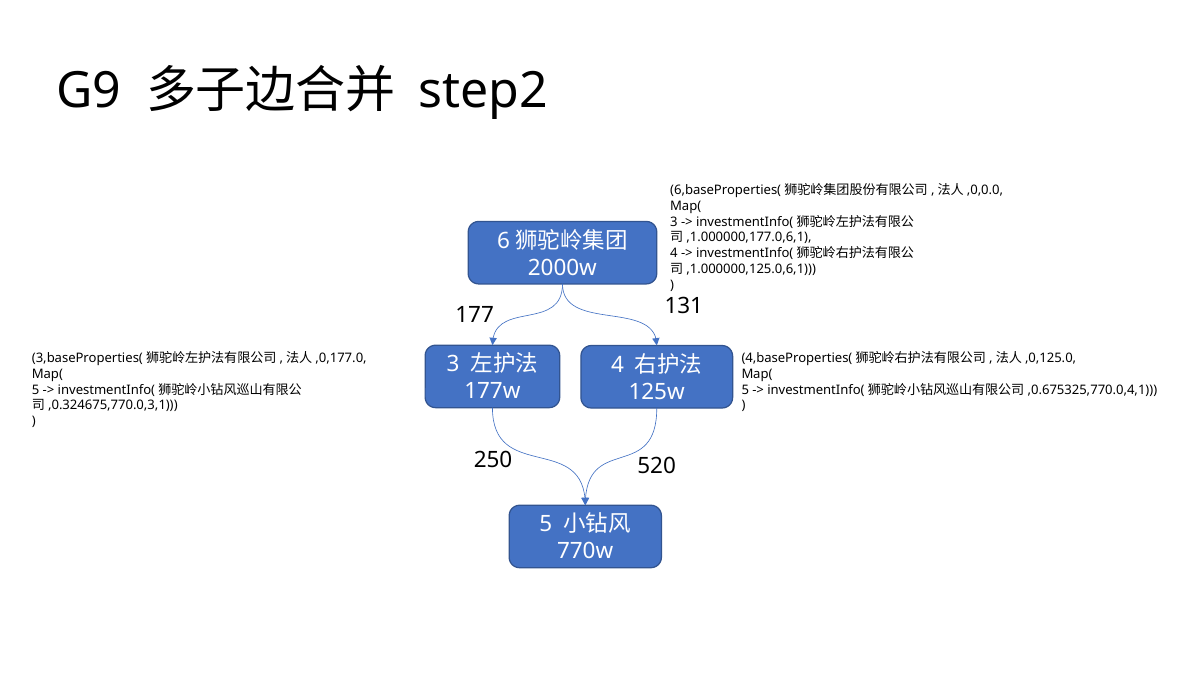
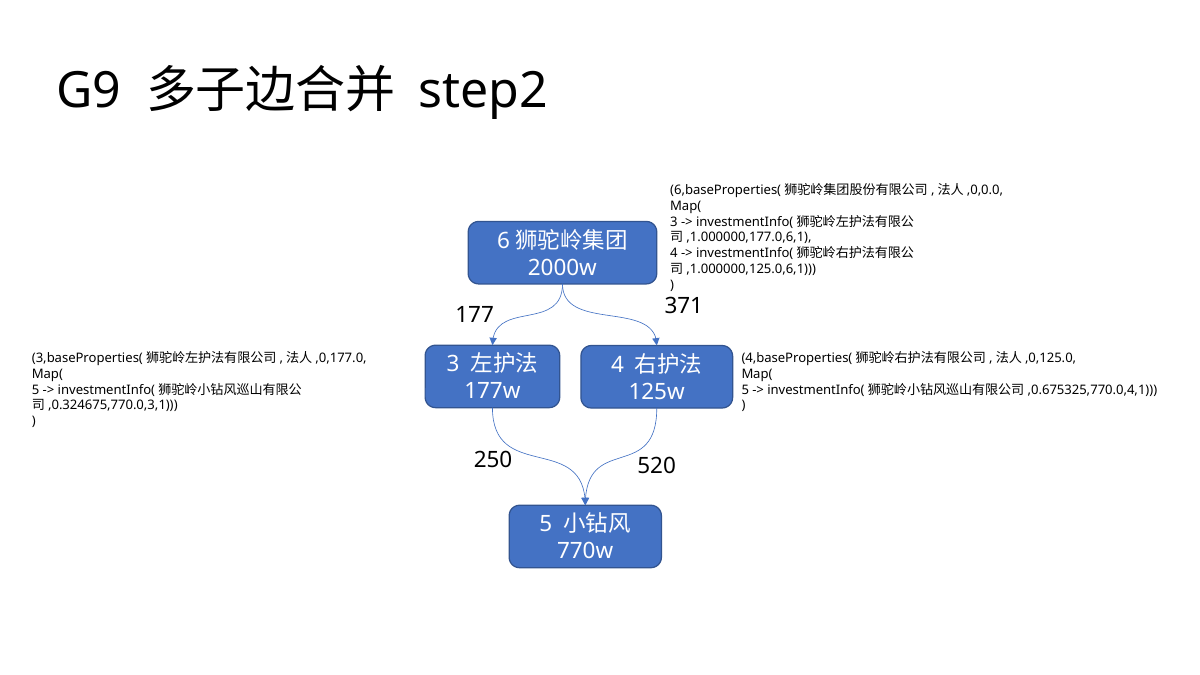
131: 131 -> 371
